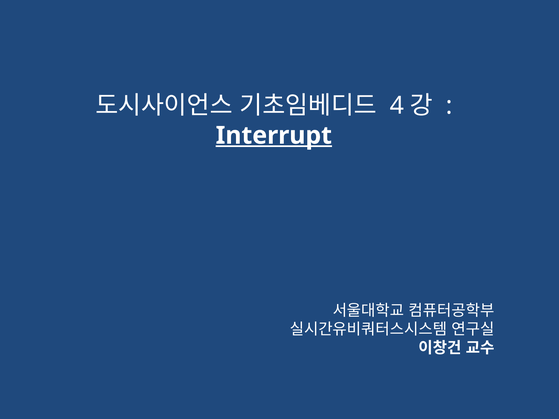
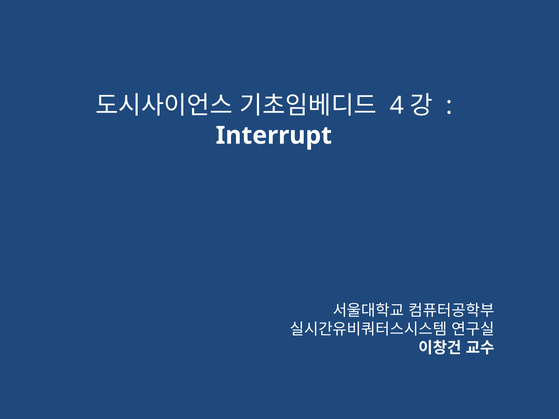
Interrupt underline: present -> none
